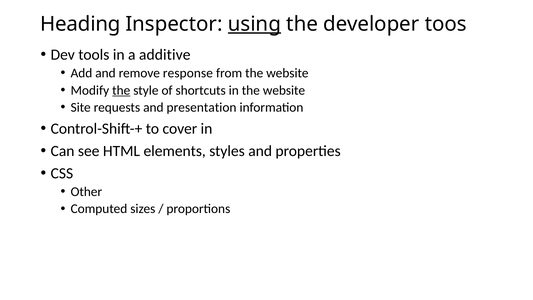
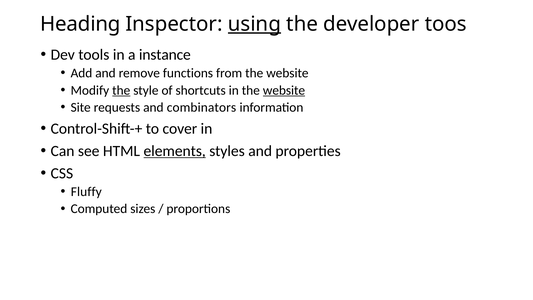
additive: additive -> instance
response: response -> functions
website at (284, 90) underline: none -> present
presentation: presentation -> combinators
elements underline: none -> present
Other: Other -> Fluffy
